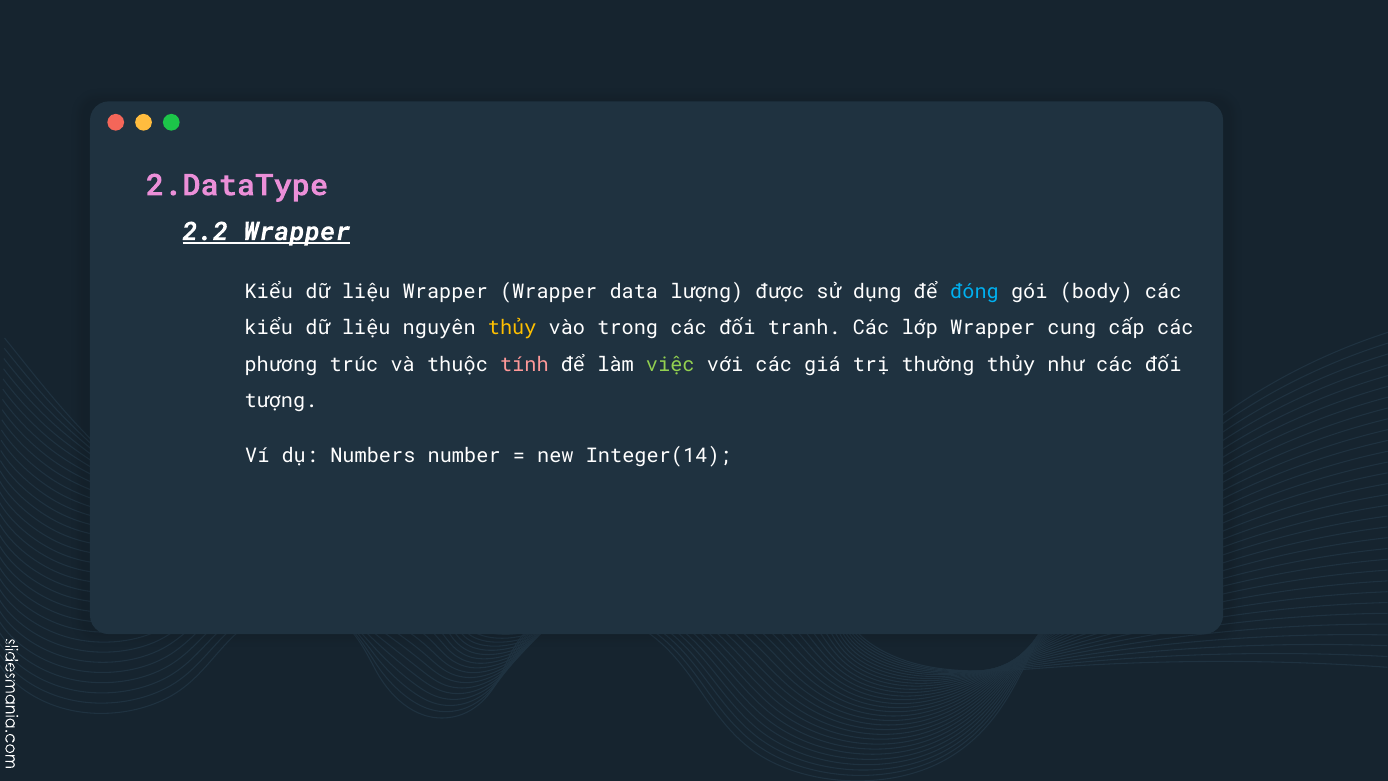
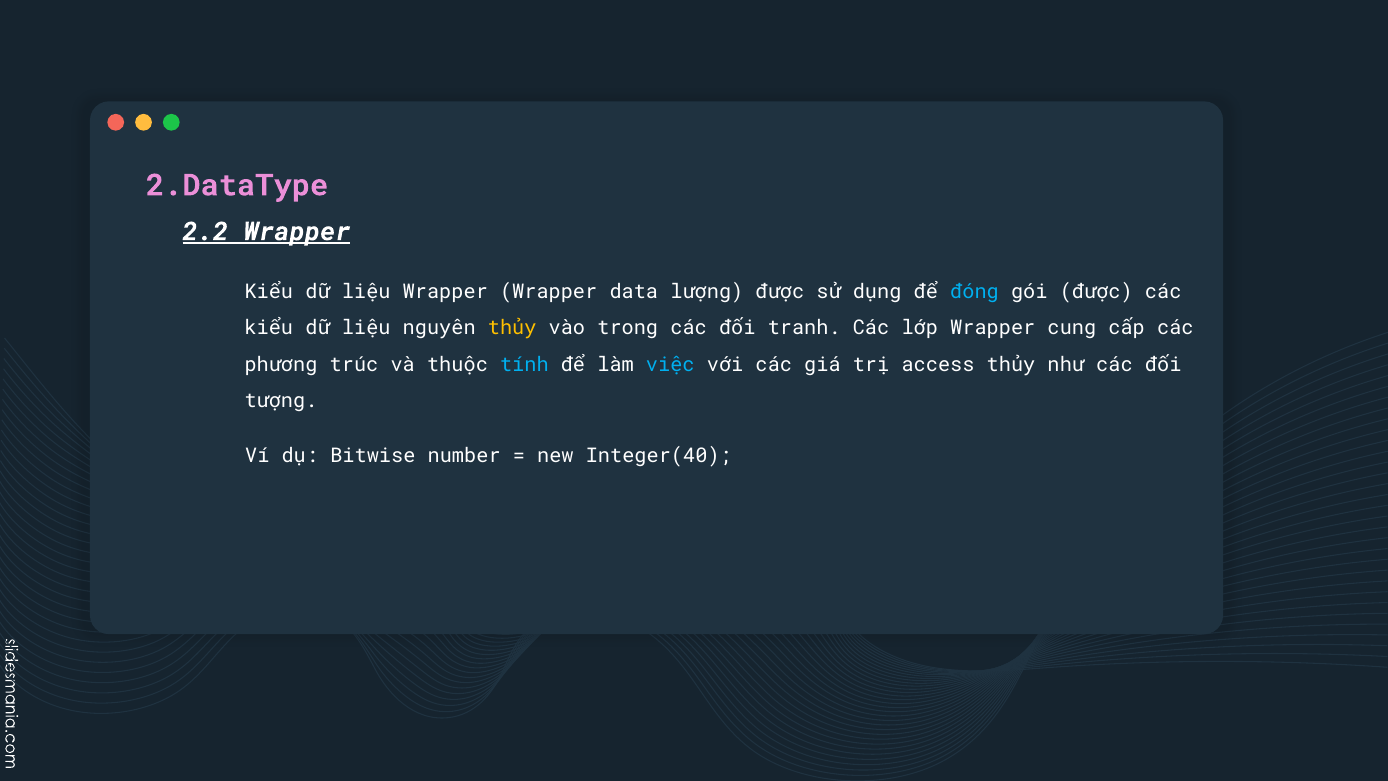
gói body: body -> được
tính colour: pink -> light blue
việc colour: light green -> light blue
thường: thường -> access
Numbers: Numbers -> Bitwise
Integer(14: Integer(14 -> Integer(40
